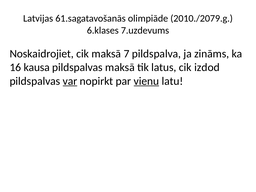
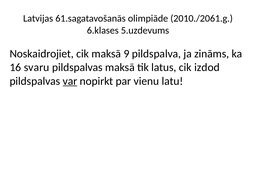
2010./2079.g: 2010./2079.g -> 2010./2061.g
7.uzdevums: 7.uzdevums -> 5.uzdevums
7: 7 -> 9
kausa: kausa -> svaru
vienu underline: present -> none
